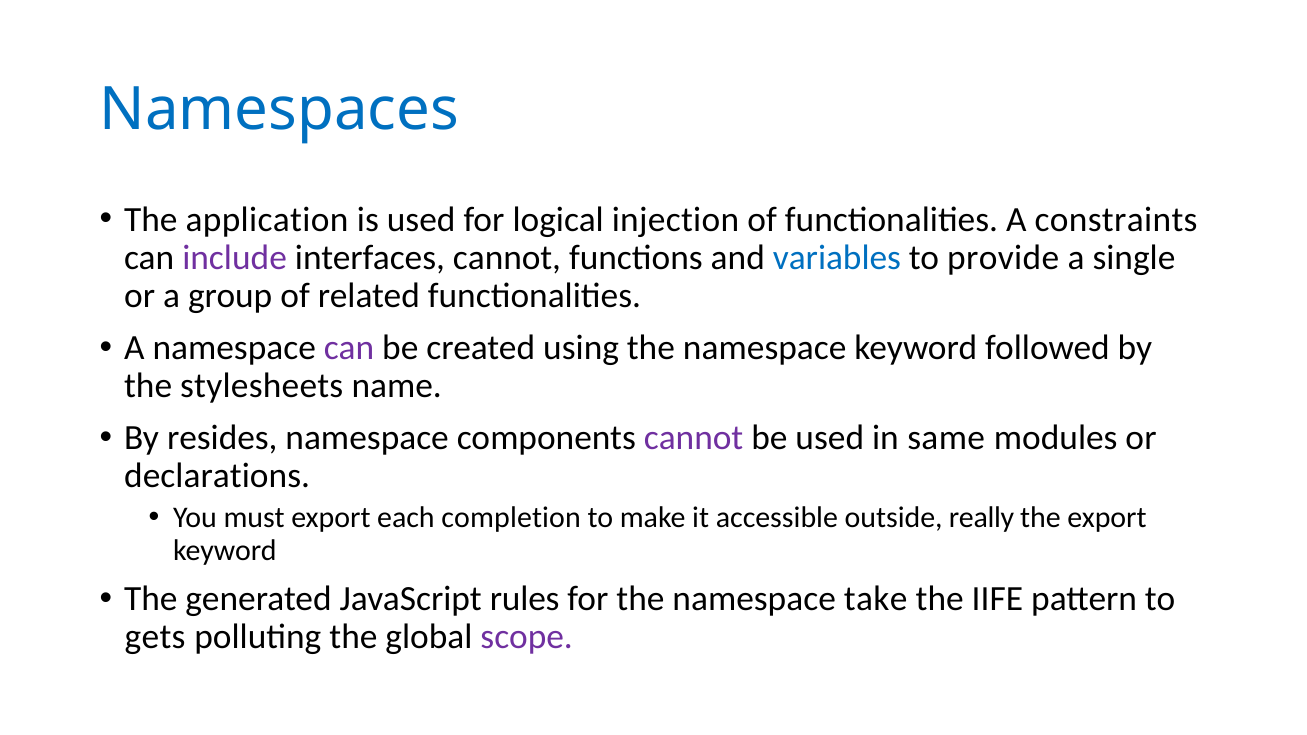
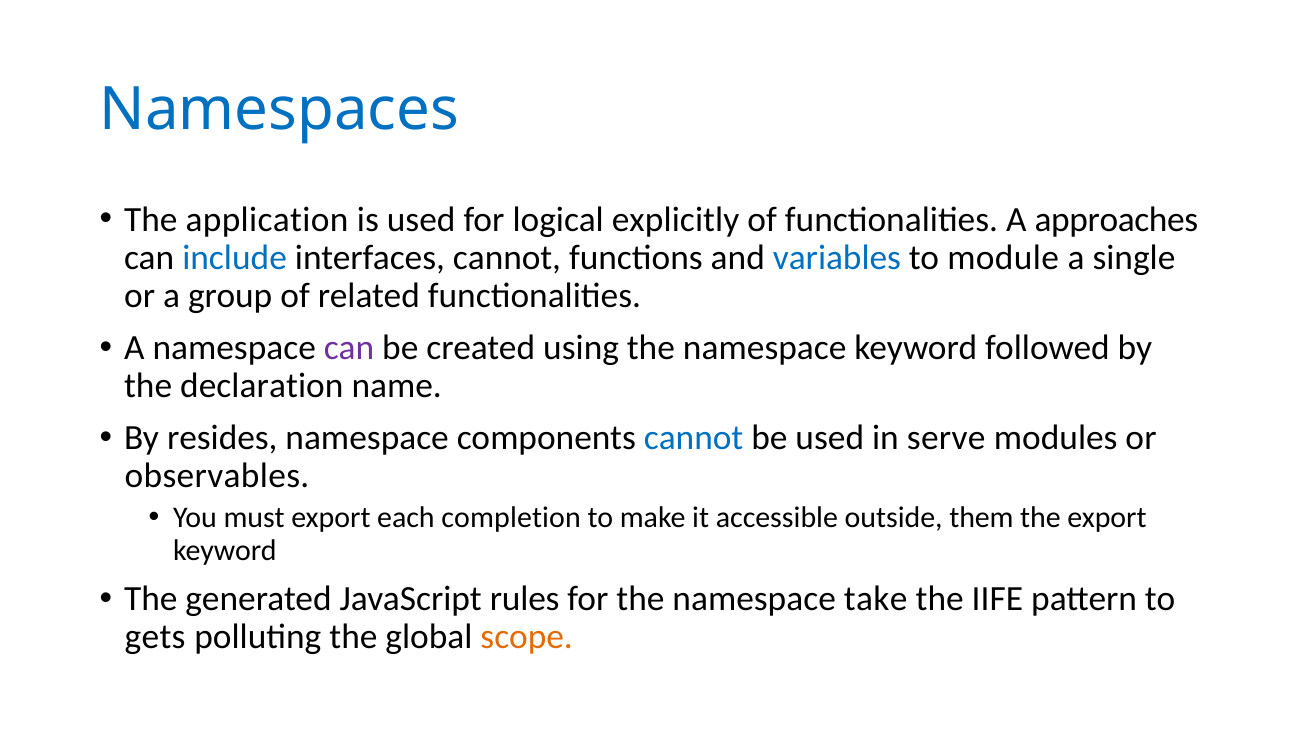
injection: injection -> explicitly
constraints: constraints -> approaches
include colour: purple -> blue
provide: provide -> module
stylesheets: stylesheets -> declaration
cannot at (694, 438) colour: purple -> blue
same: same -> serve
declarations: declarations -> observables
really: really -> them
scope colour: purple -> orange
